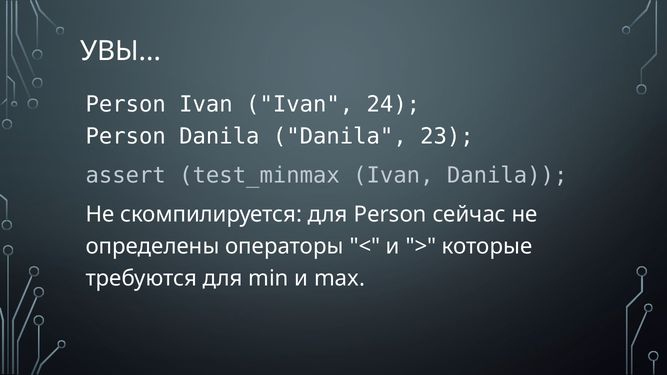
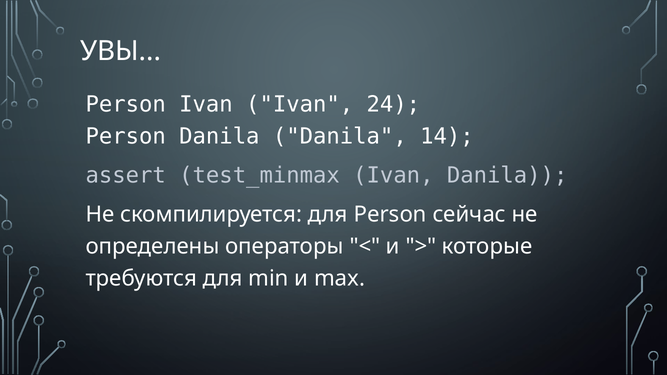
23: 23 -> 14
